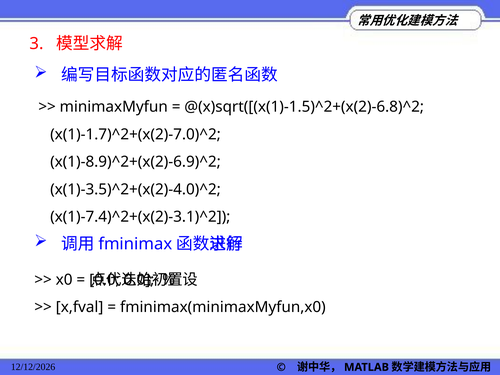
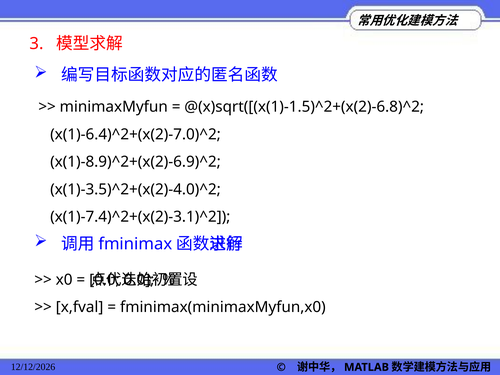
x(1)-1.7)^2+(x(2)-7.0)^2: x(1)-1.7)^2+(x(2)-7.0)^2 -> x(1)-6.4)^2+(x(2)-7.0)^2
